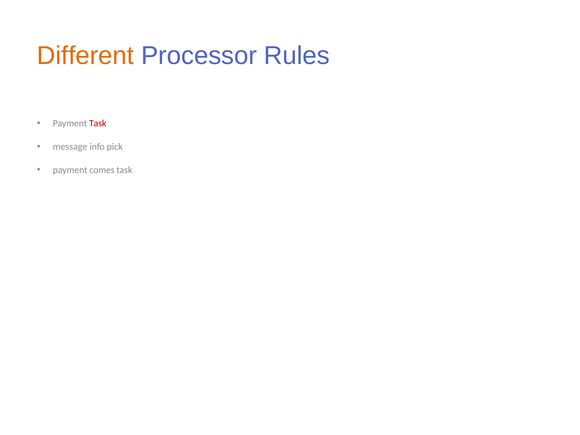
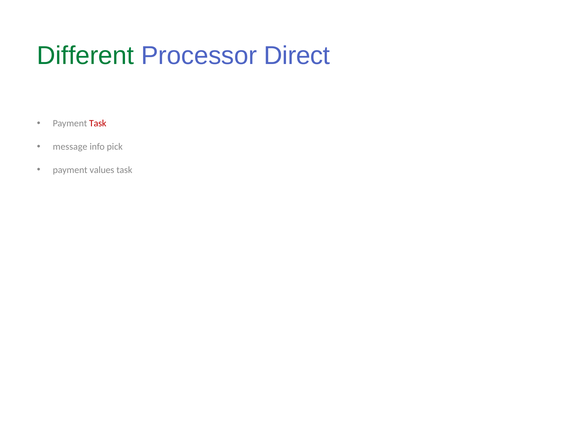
Different colour: orange -> green
Rules: Rules -> Direct
comes: comes -> values
